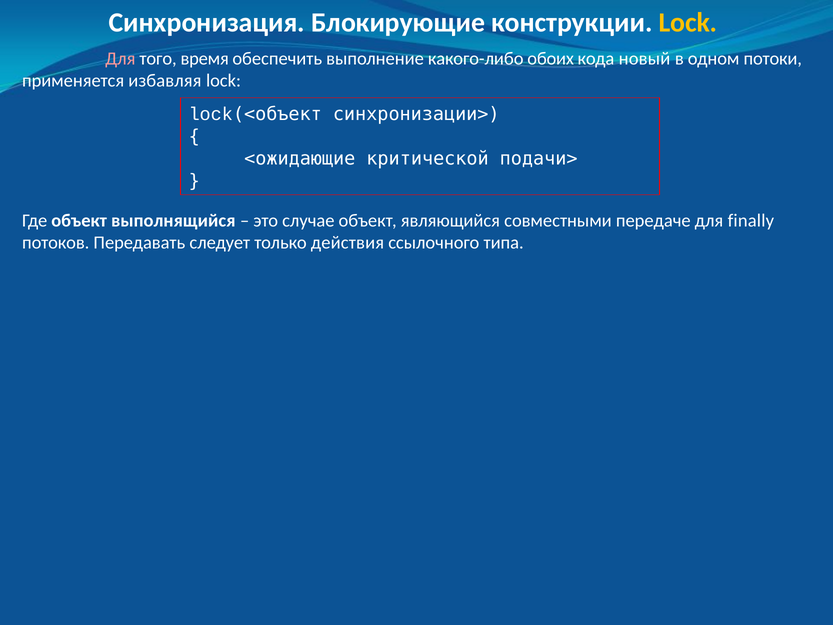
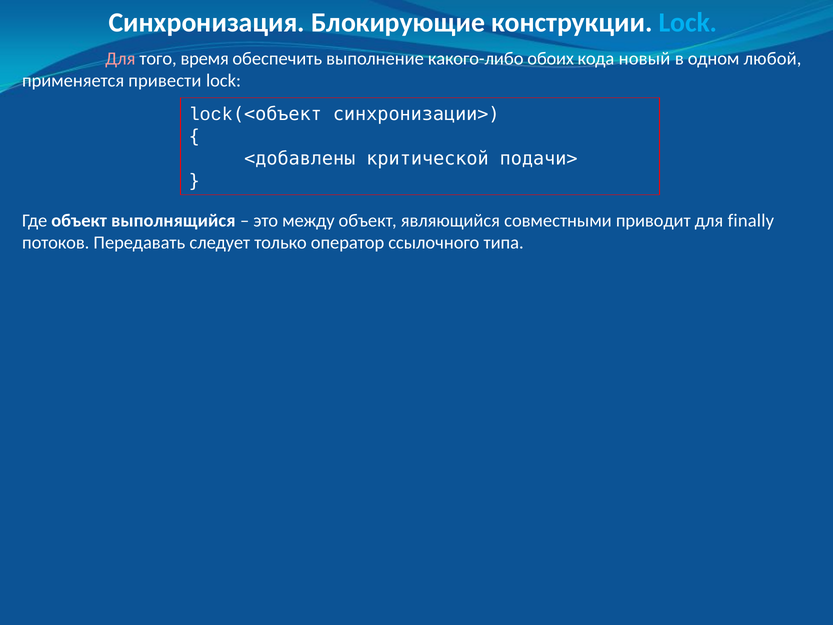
Lock at (688, 23) colour: yellow -> light blue
потоки: потоки -> любой
избавляя: избавляя -> привести
<ожидающие: <ожидающие -> <добавлены
случае: случае -> между
передаче: передаче -> приводит
действия: действия -> оператор
